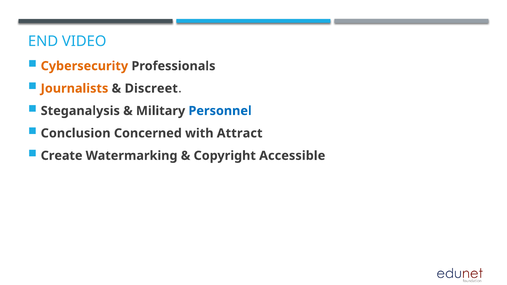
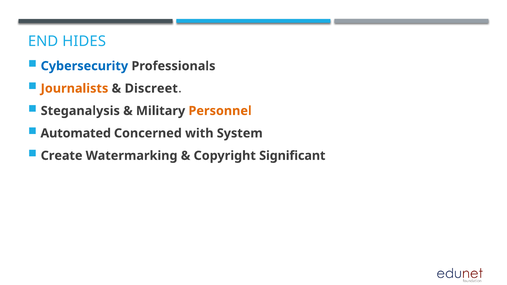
VIDEO: VIDEO -> HIDES
Cybersecurity colour: orange -> blue
Personnel colour: blue -> orange
Conclusion: Conclusion -> Automated
Attract: Attract -> System
Accessible: Accessible -> Significant
